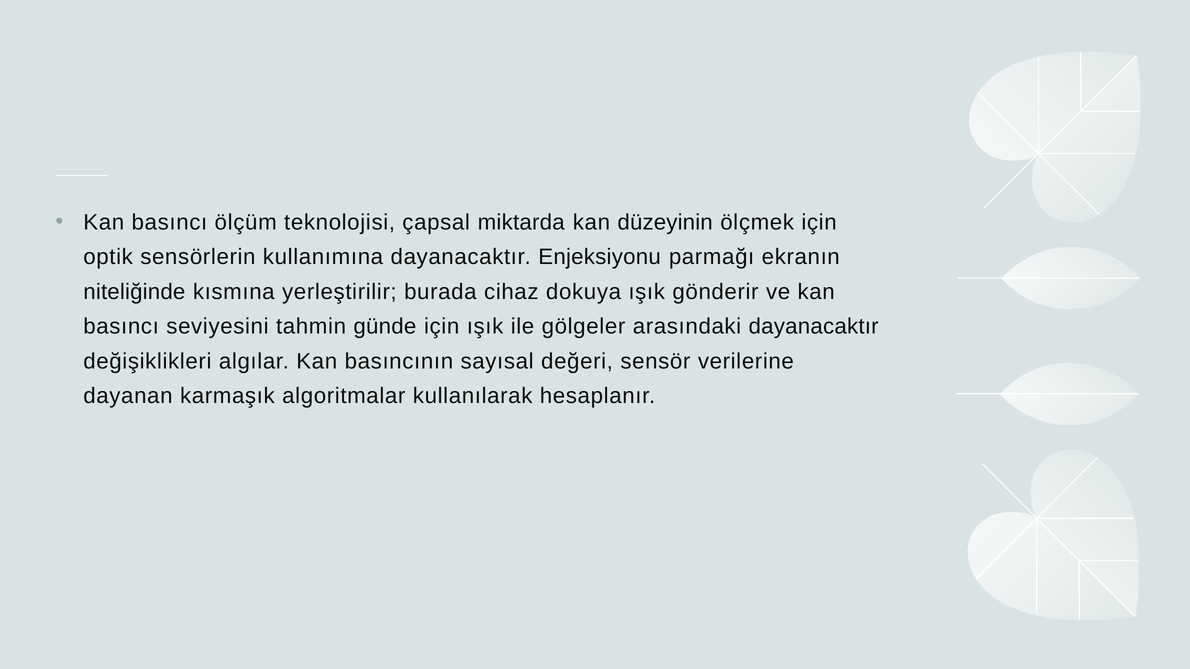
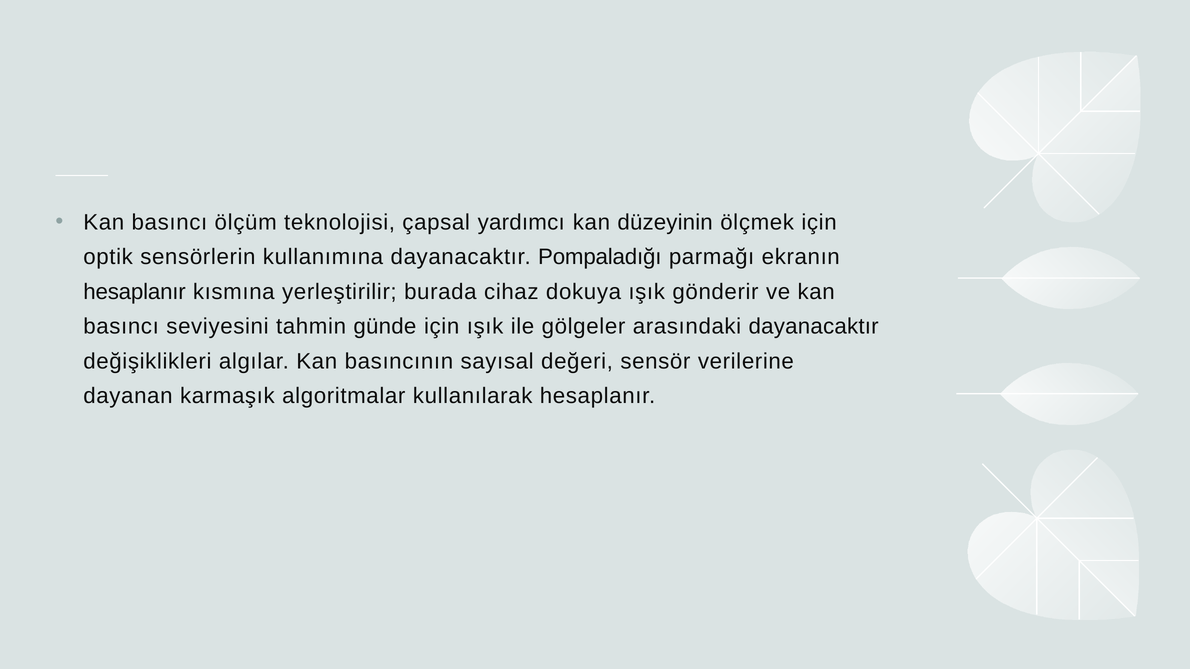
miktarda: miktarda -> yardımcı
Enjeksiyonu: Enjeksiyonu -> Pompaladığı
niteliğinde at (134, 292): niteliğinde -> hesaplanır
